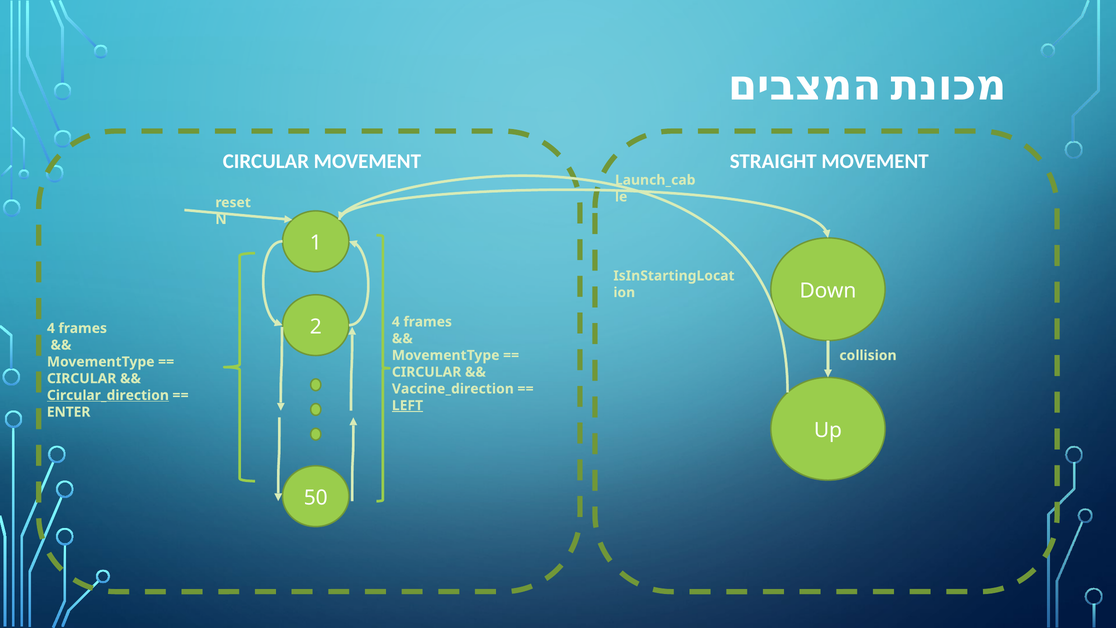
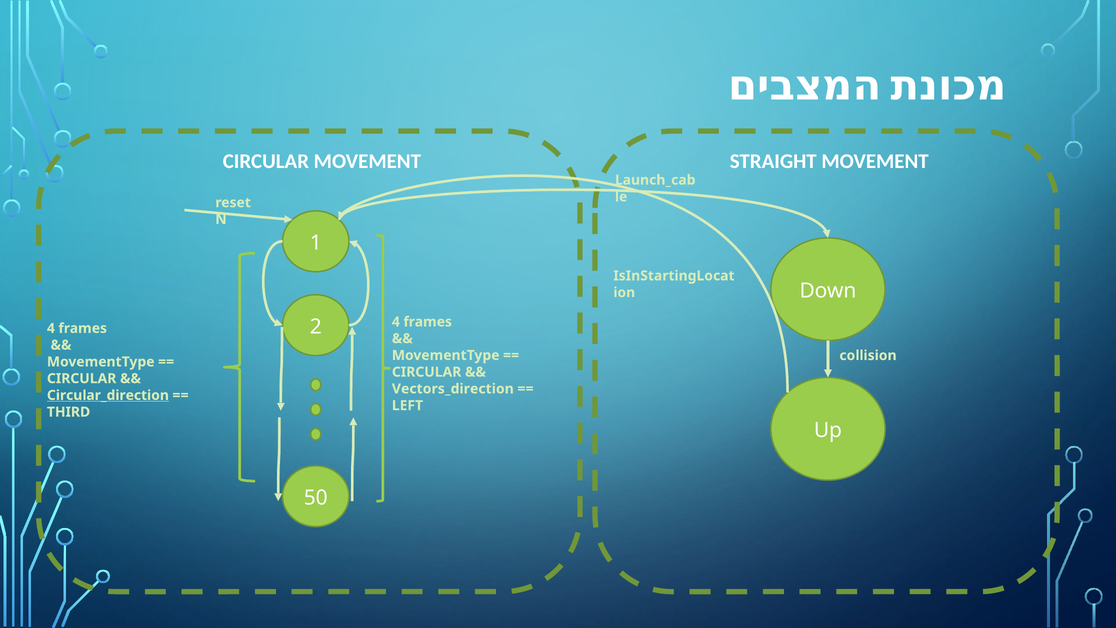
Vaccine_direction: Vaccine_direction -> Vectors_direction
LEFT underline: present -> none
ENTER: ENTER -> THIRD
